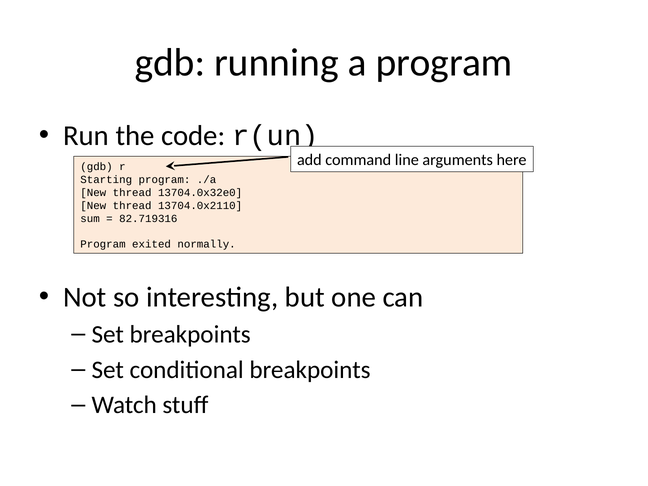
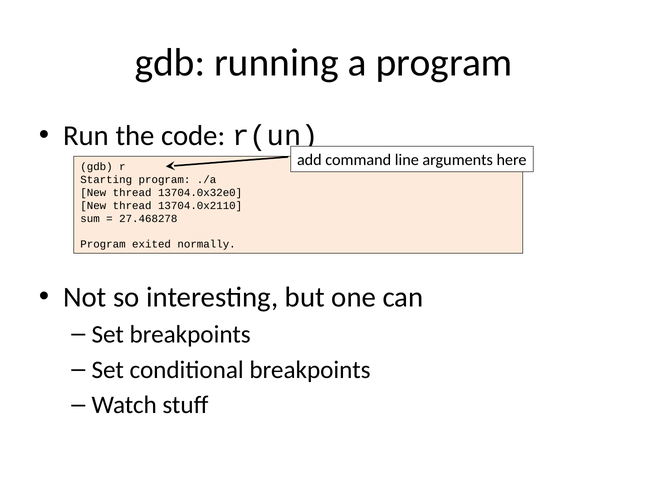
82.719316: 82.719316 -> 27.468278
